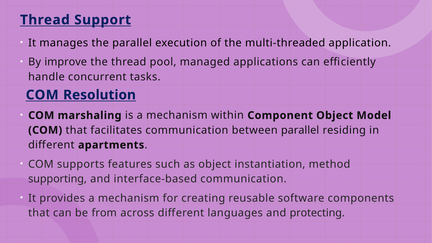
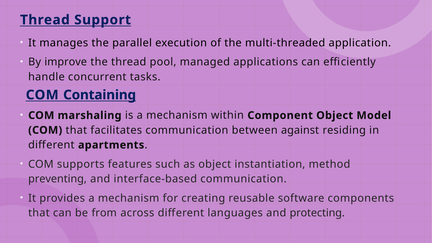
Resolution: Resolution -> Containing
between parallel: parallel -> against
supporting: supporting -> preventing
